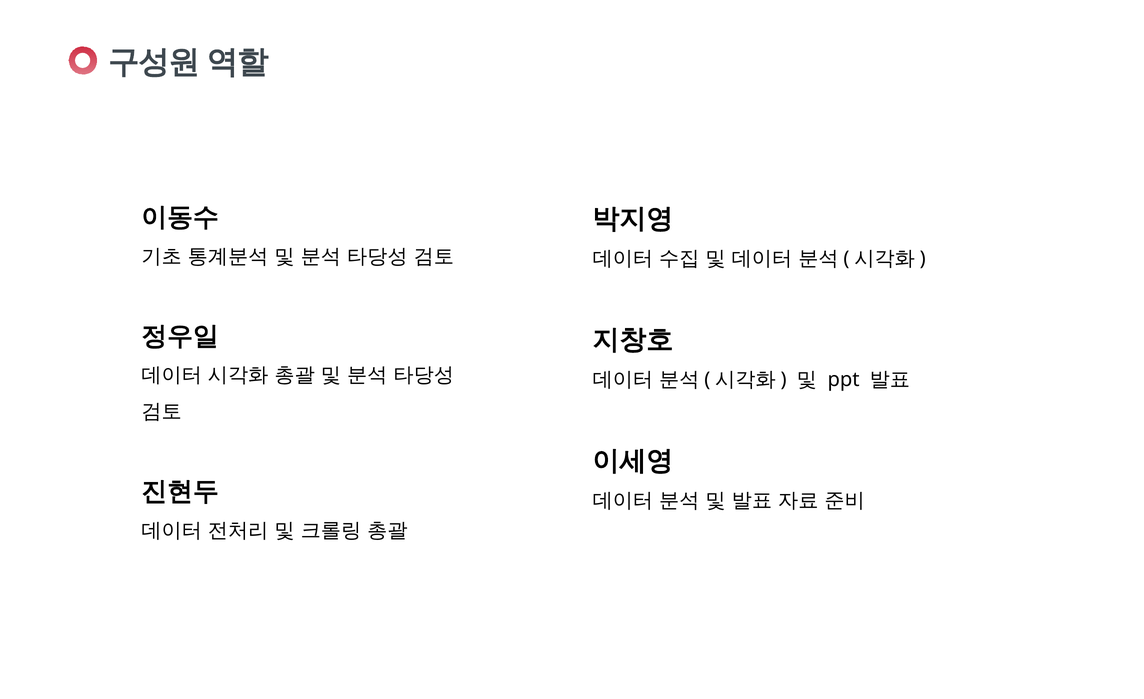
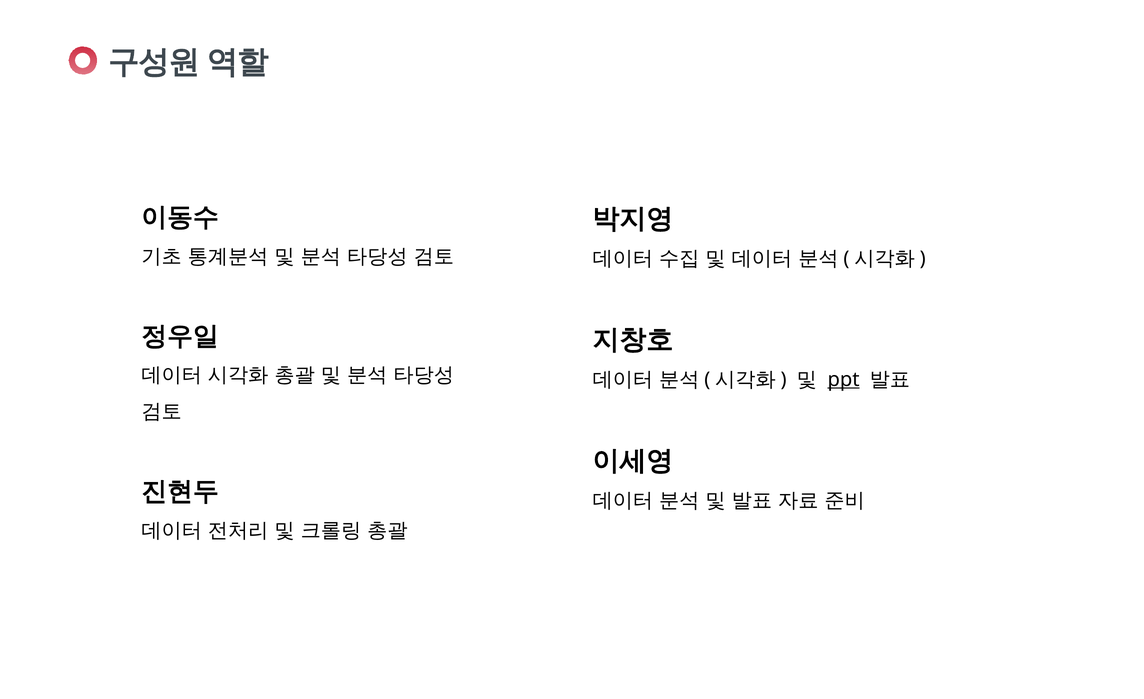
ppt underline: none -> present
